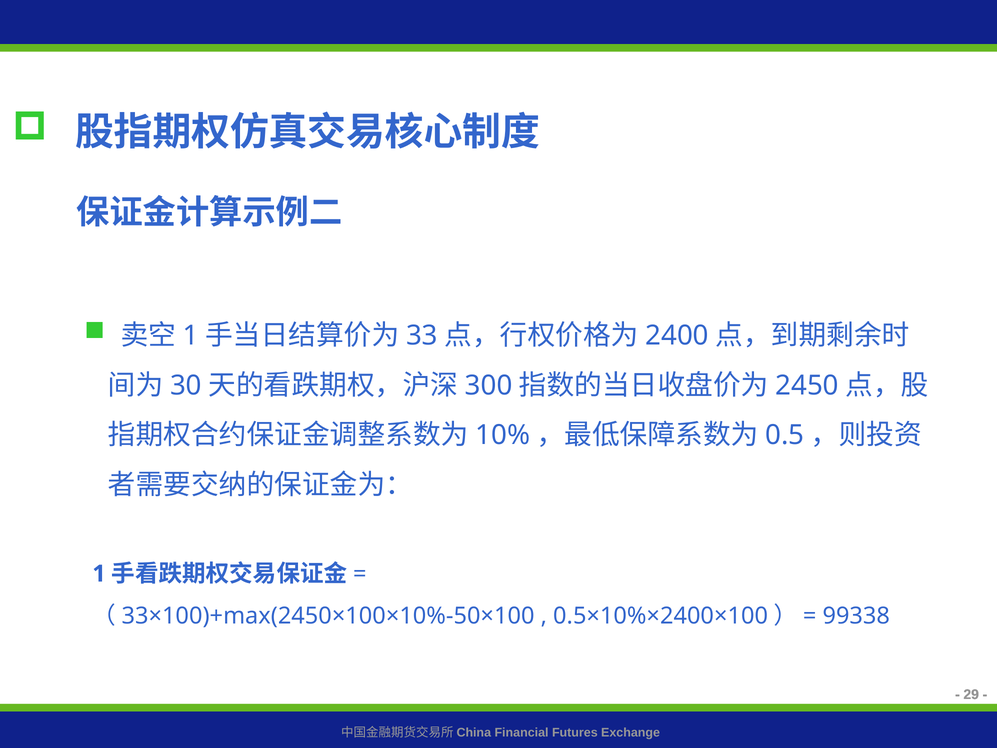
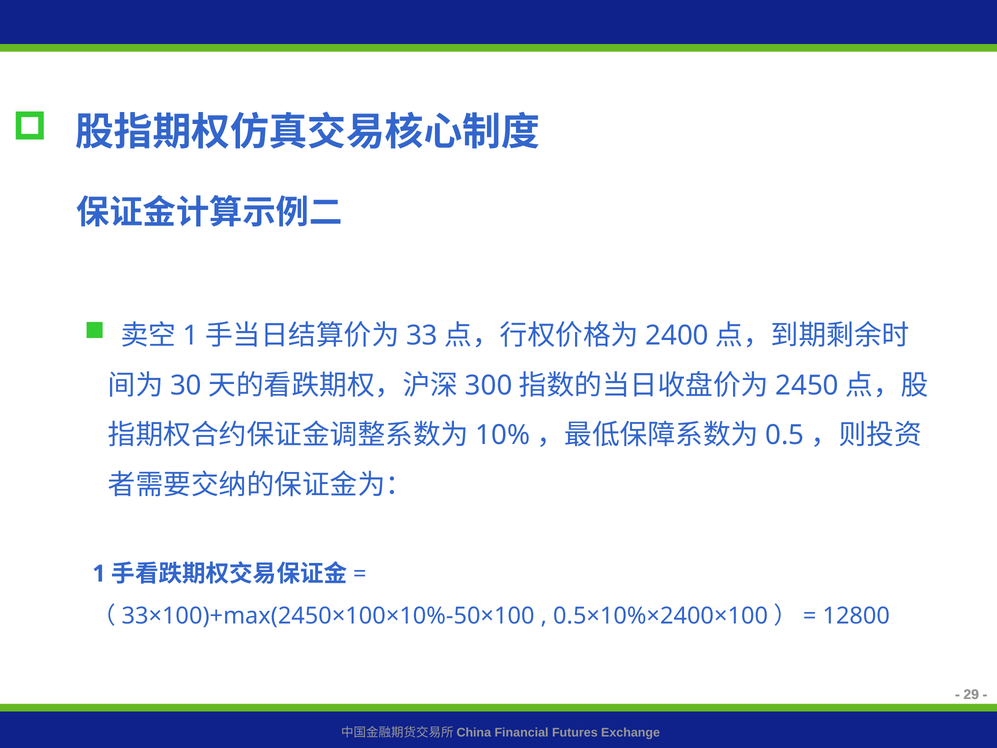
99338: 99338 -> 12800
